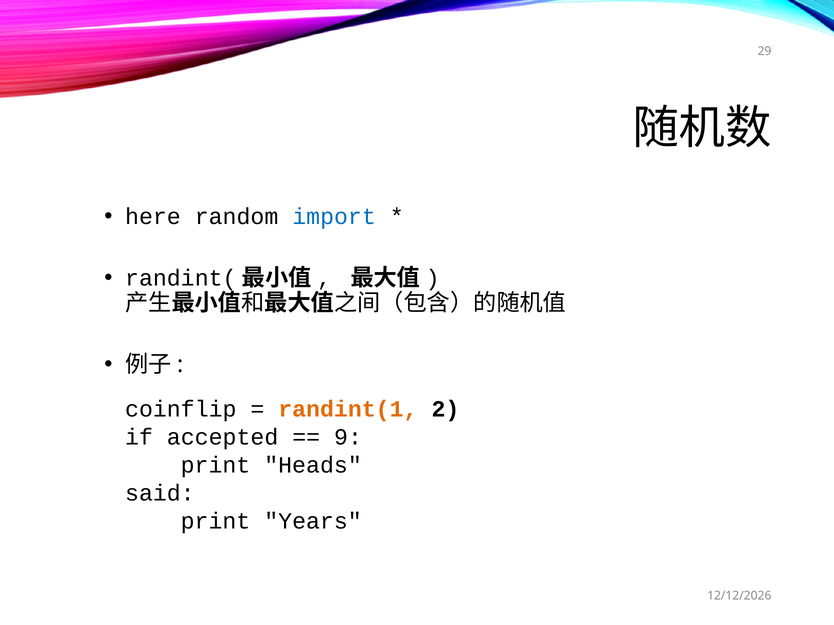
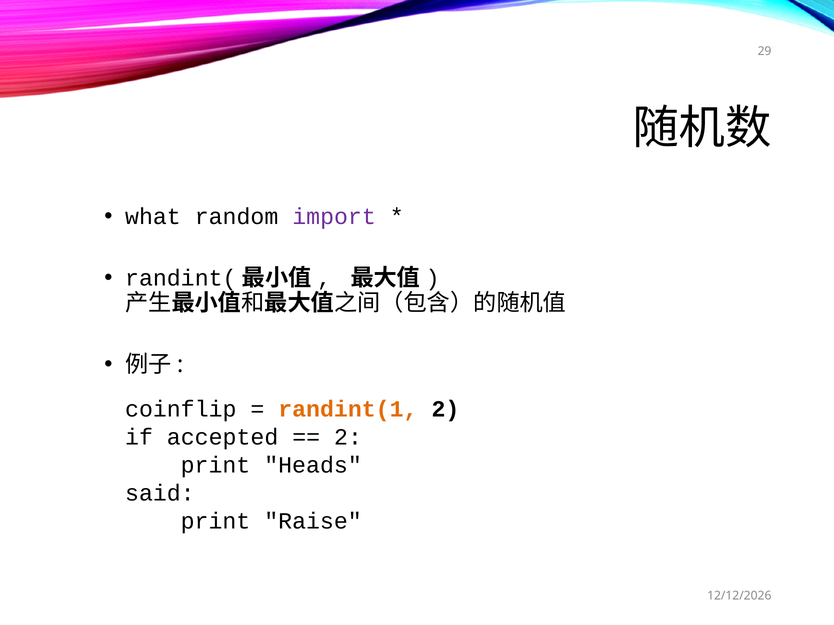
here: here -> what
import colour: blue -> purple
9 at (348, 437): 9 -> 2
Years: Years -> Raise
